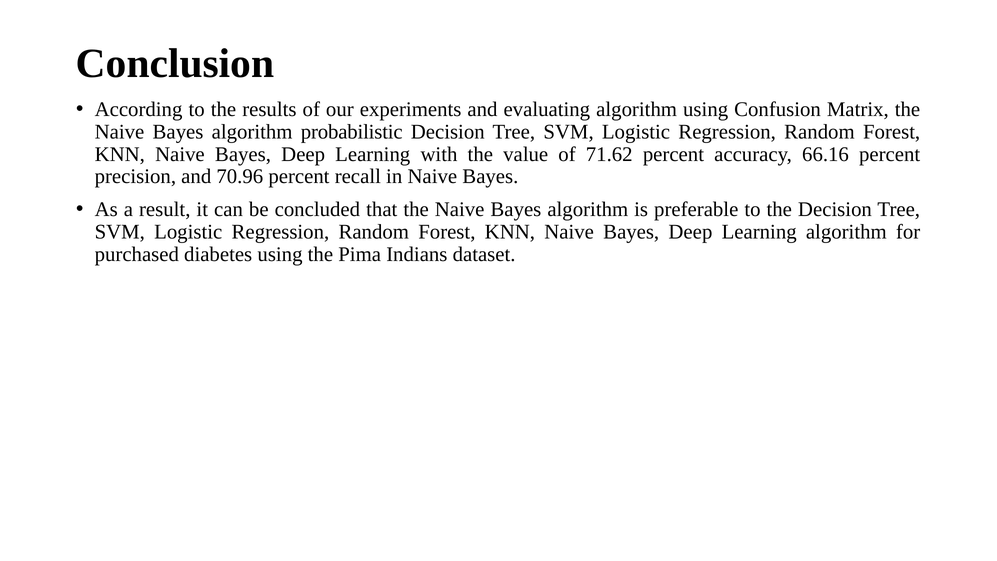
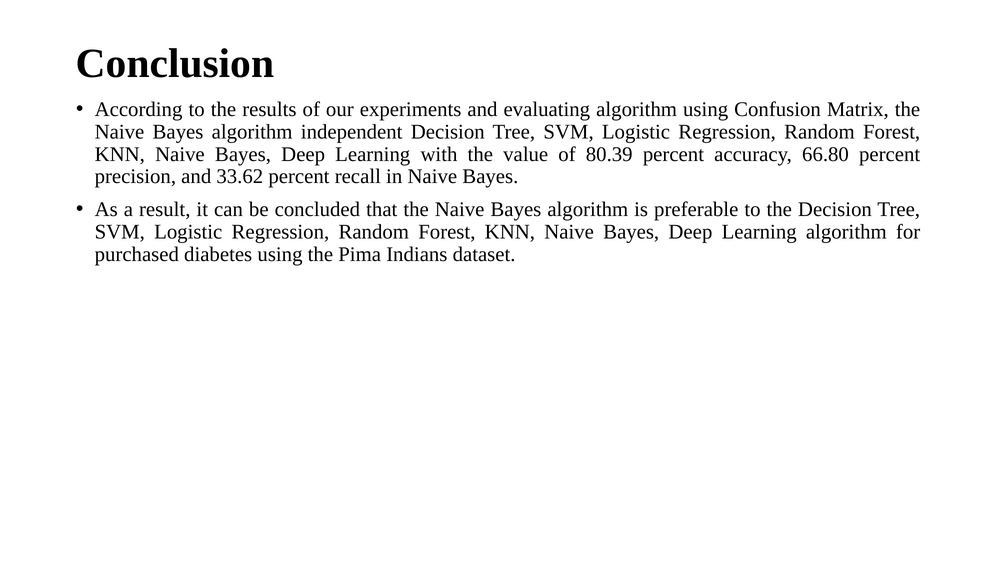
probabilistic: probabilistic -> independent
71.62: 71.62 -> 80.39
66.16: 66.16 -> 66.80
70.96: 70.96 -> 33.62
